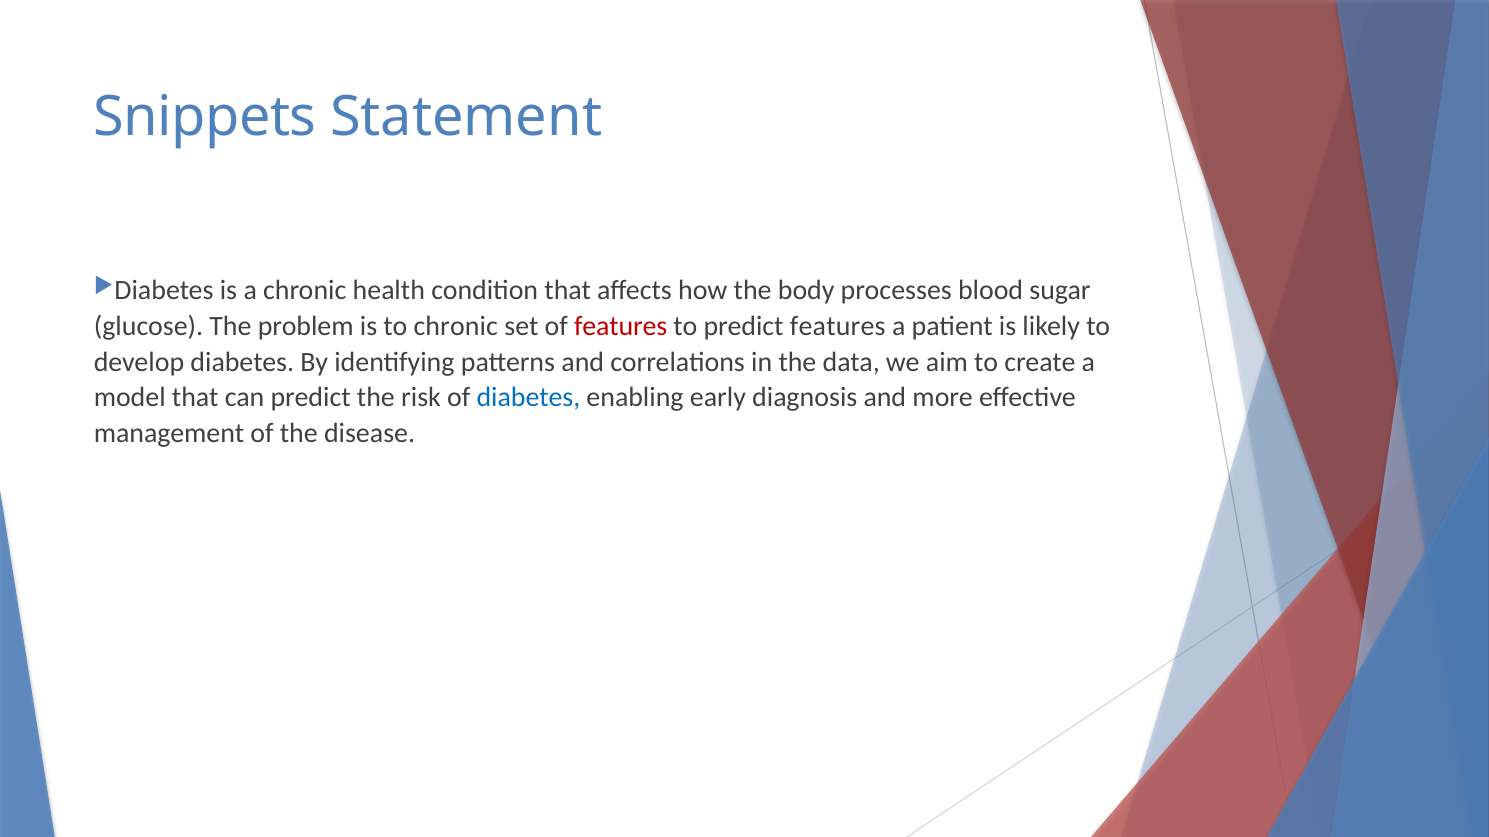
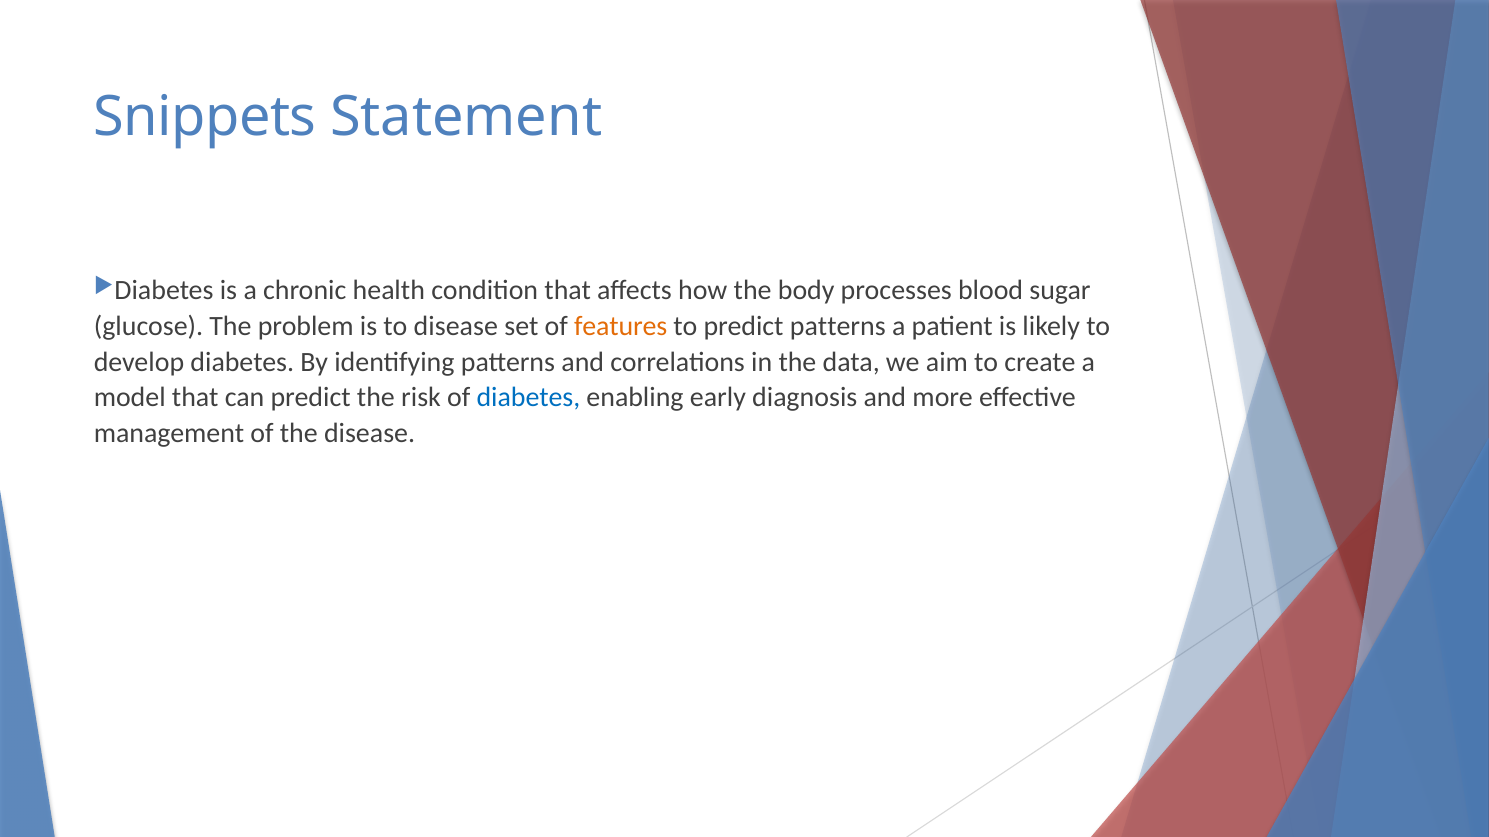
to chronic: chronic -> disease
features at (621, 326) colour: red -> orange
predict features: features -> patterns
